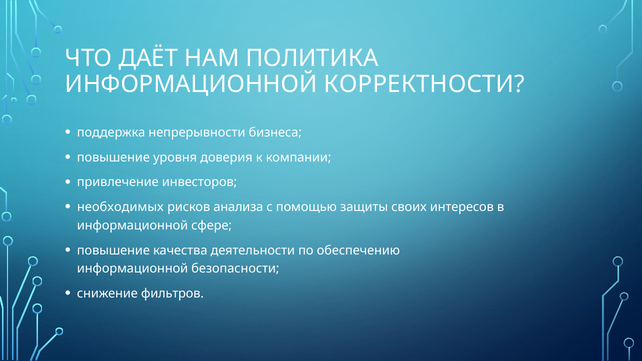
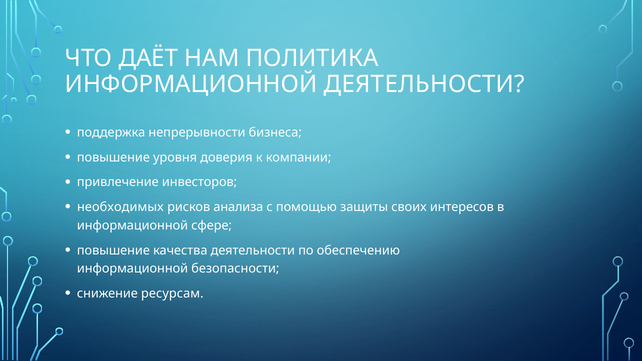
ИНФОРМАЦИОННОЙ КОРРЕКТНОСТИ: КОРРЕКТНОСТИ -> ДЕЯТЕЛЬНОСТИ
фильтров: фильтров -> ресурсам
